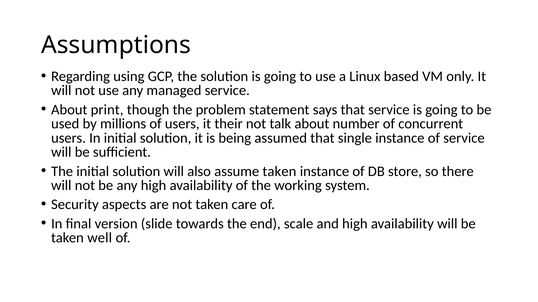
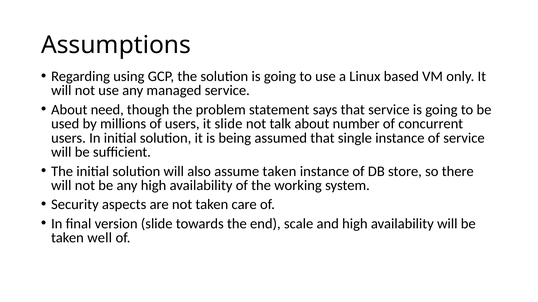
print: print -> need
it their: their -> slide
